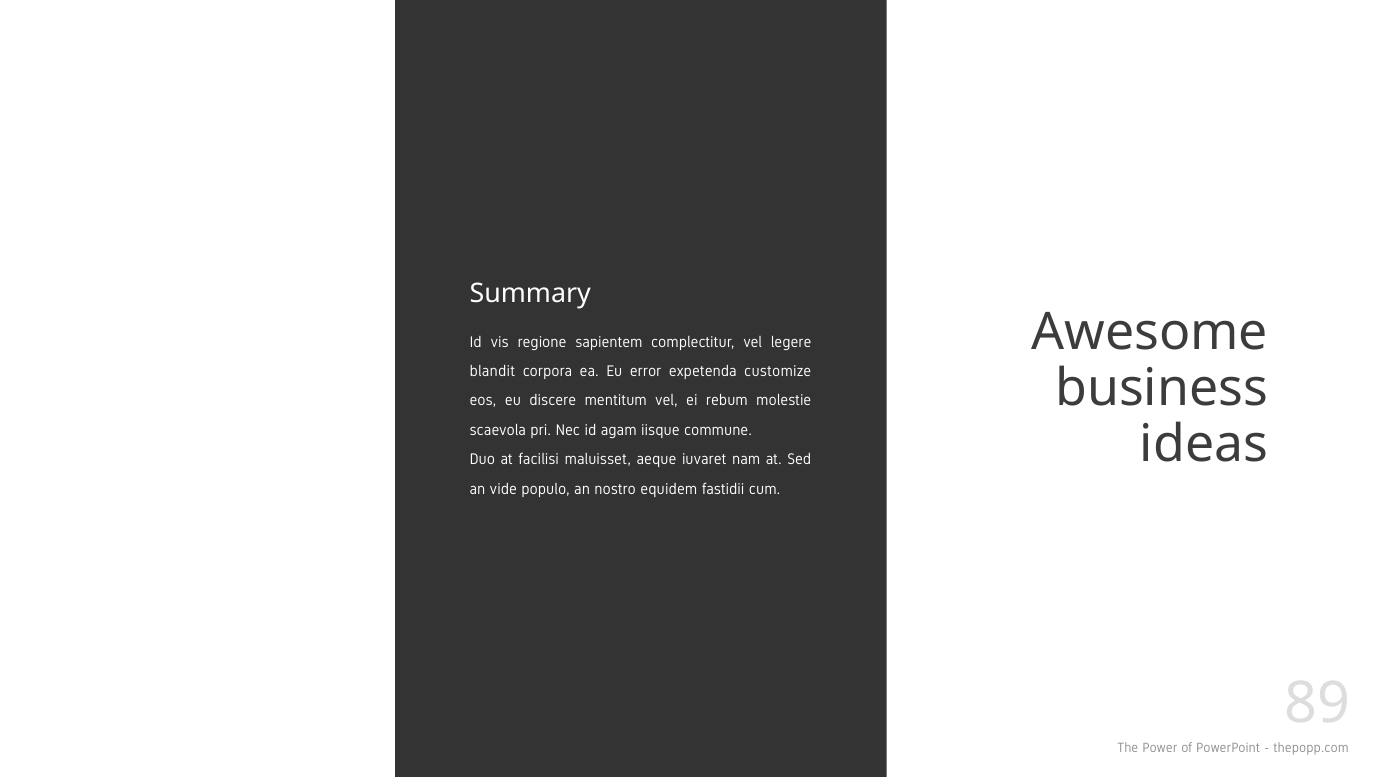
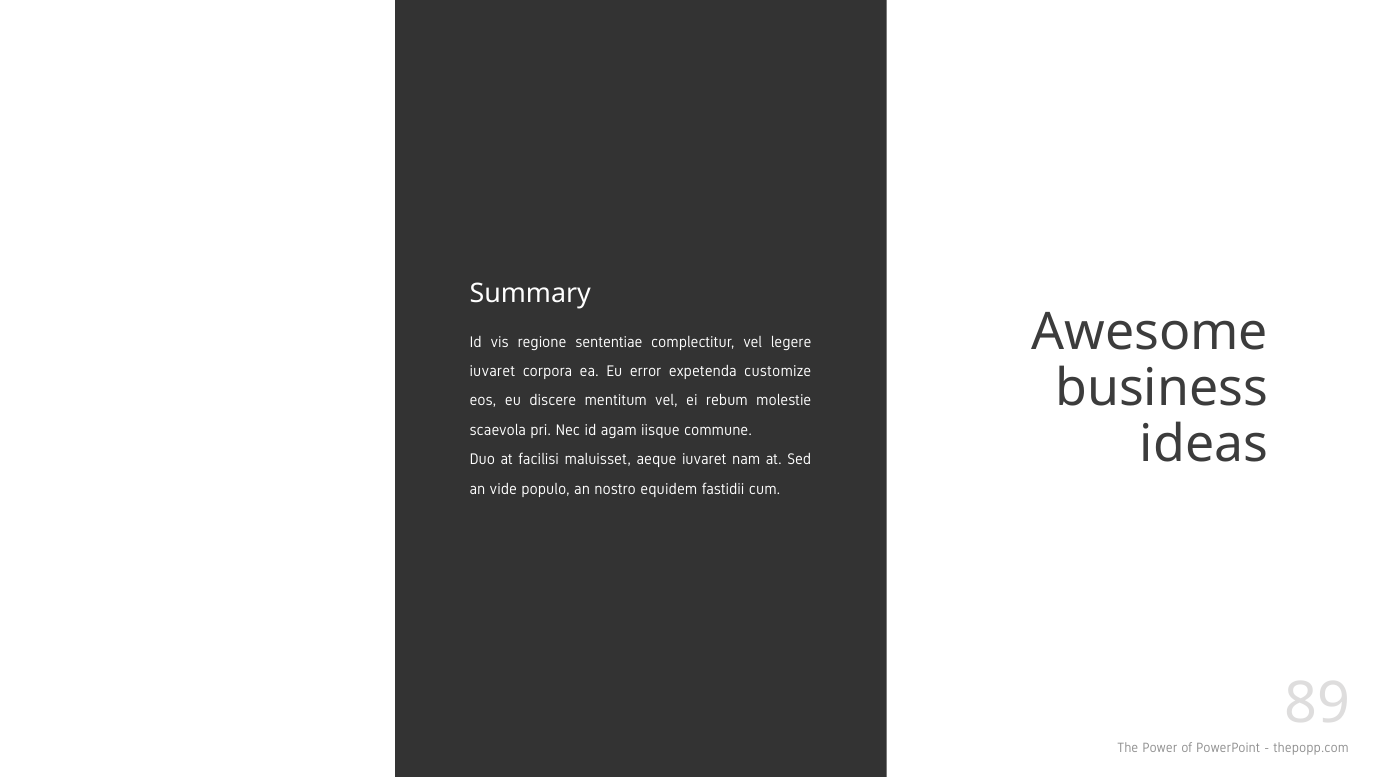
sapientem: sapientem -> sententiae
blandit at (492, 371): blandit -> iuvaret
